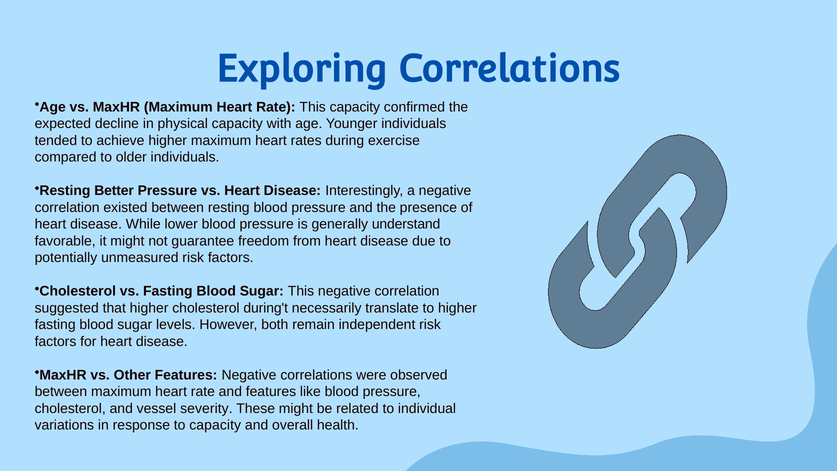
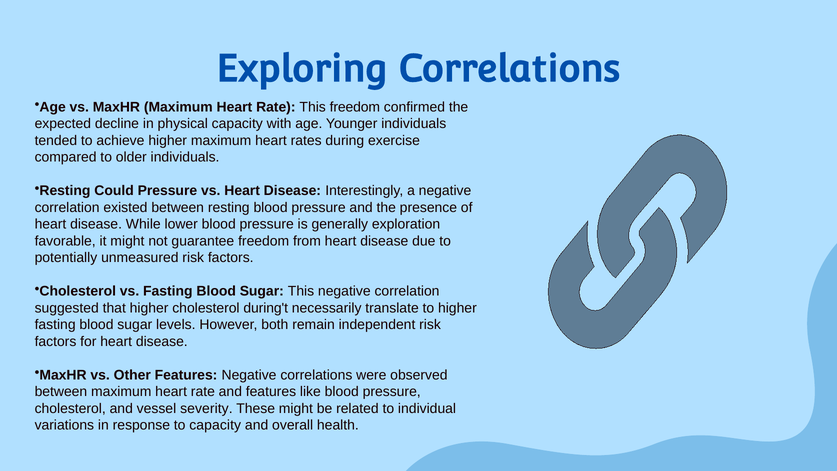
This capacity: capacity -> freedom
Better: Better -> Could
understand: understand -> exploration
